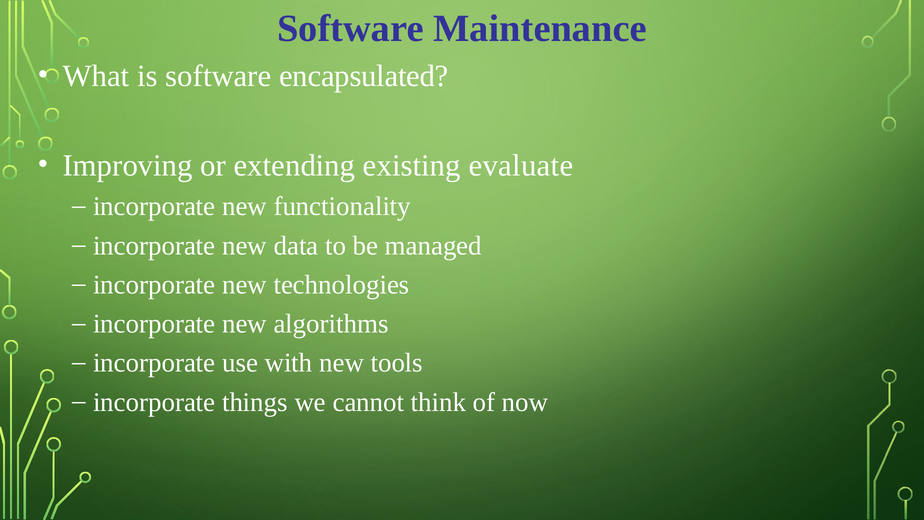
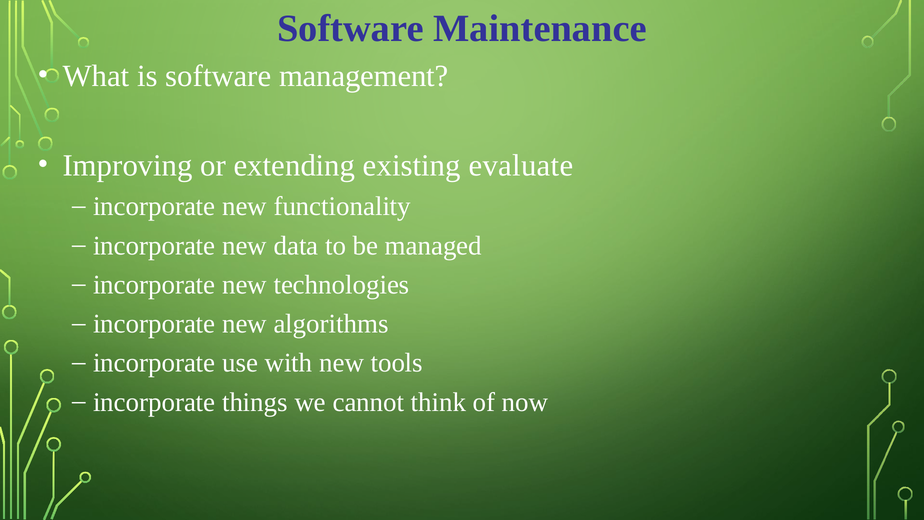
encapsulated: encapsulated -> management
